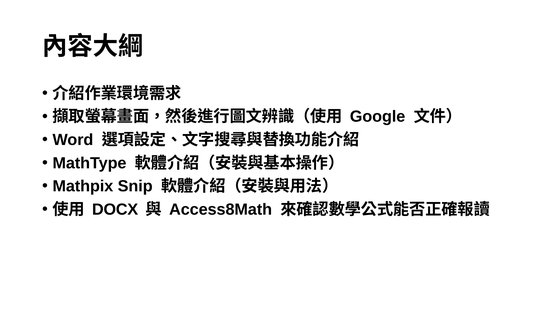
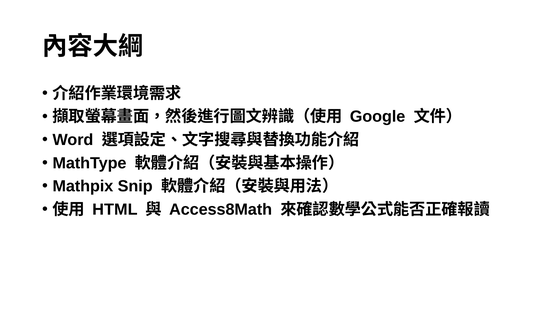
DOCX: DOCX -> HTML
